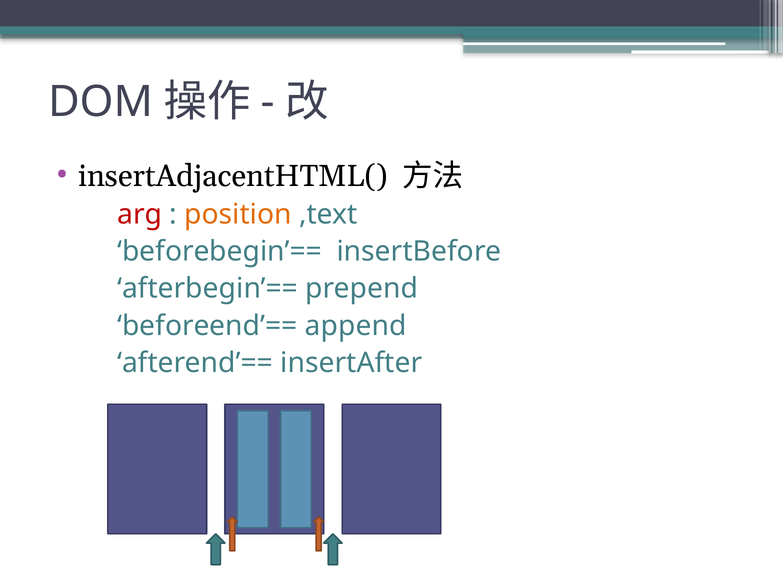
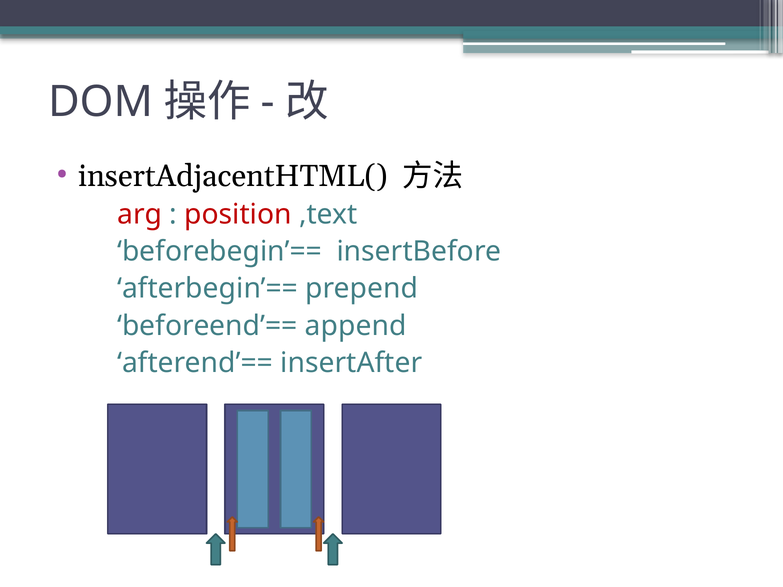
position colour: orange -> red
